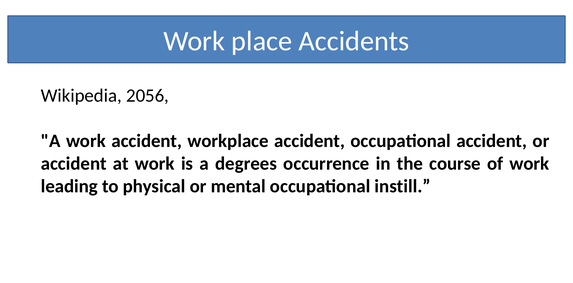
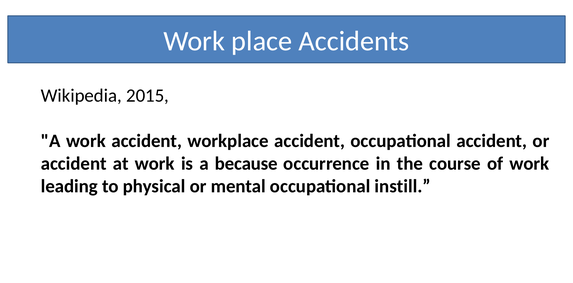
2056: 2056 -> 2015
degrees: degrees -> because
